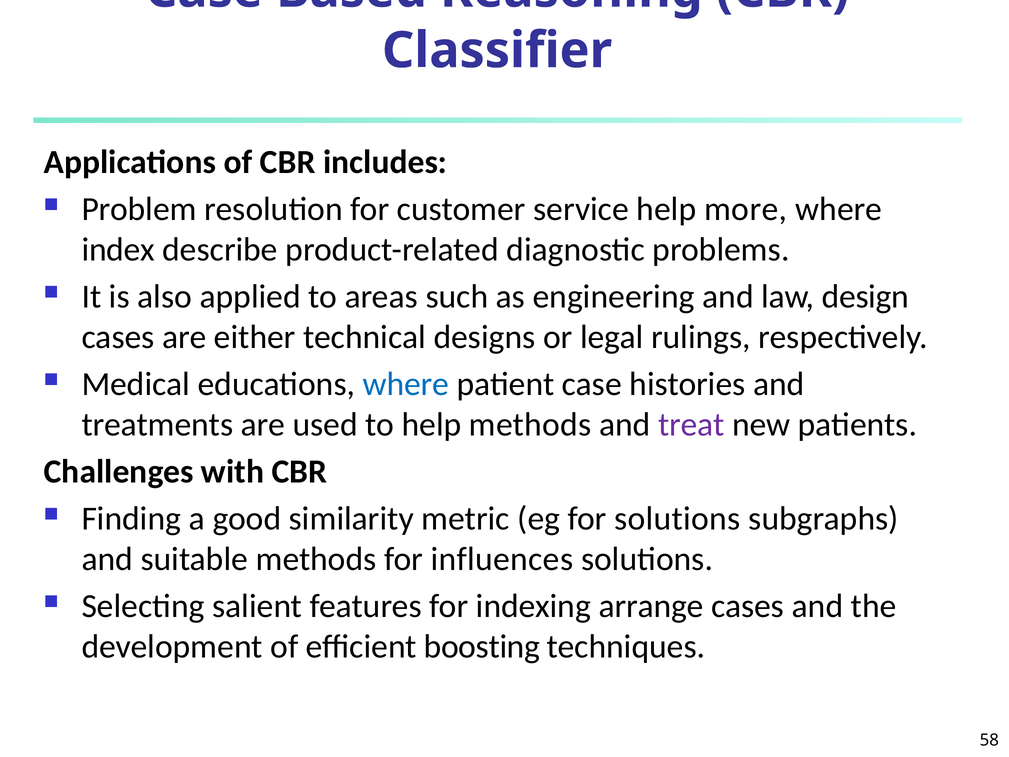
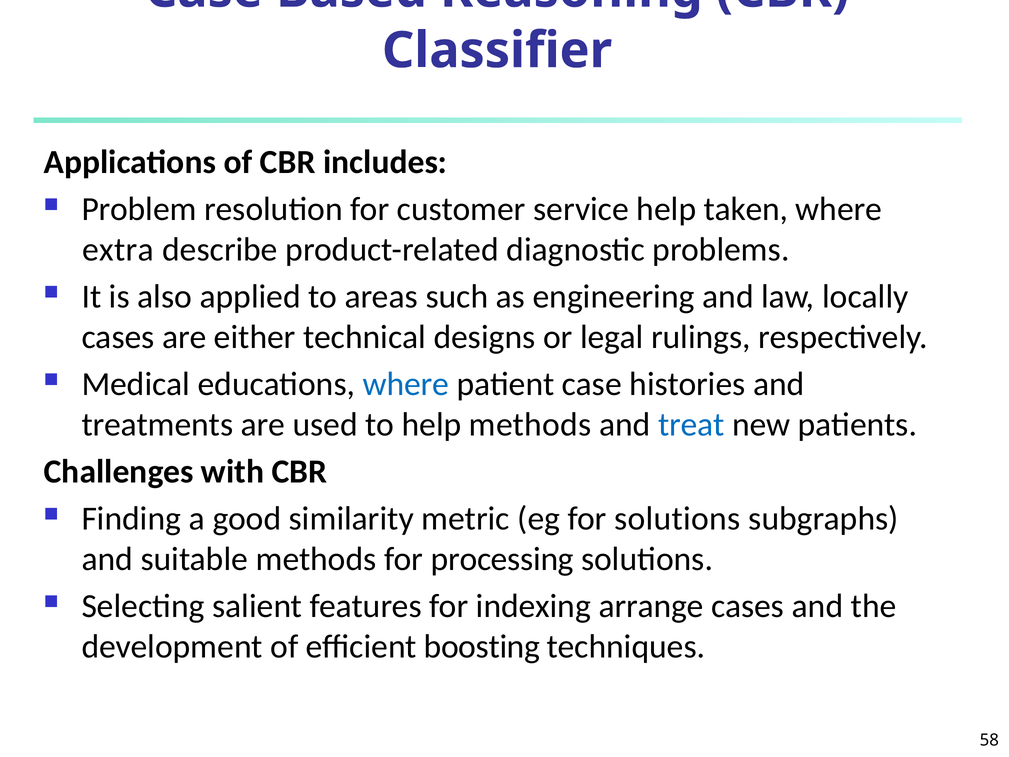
more: more -> taken
index: index -> extra
design: design -> locally
treat colour: purple -> blue
influences: influences -> processing
